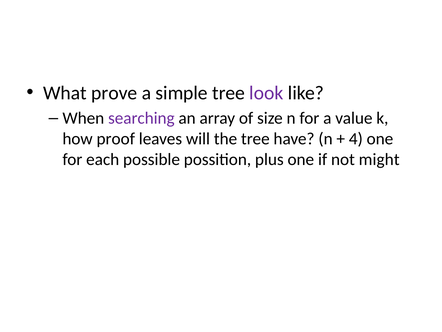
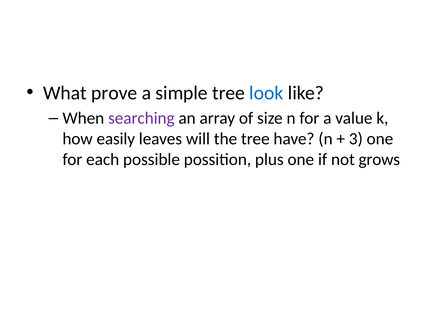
look colour: purple -> blue
proof: proof -> easily
4: 4 -> 3
might: might -> grows
